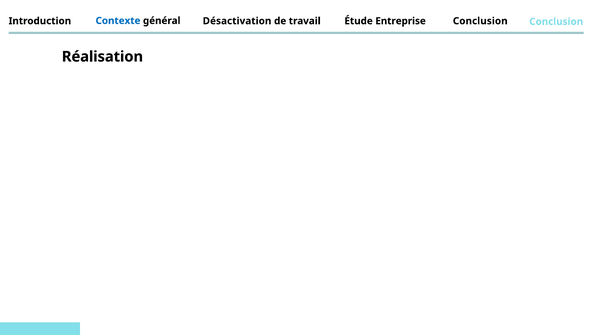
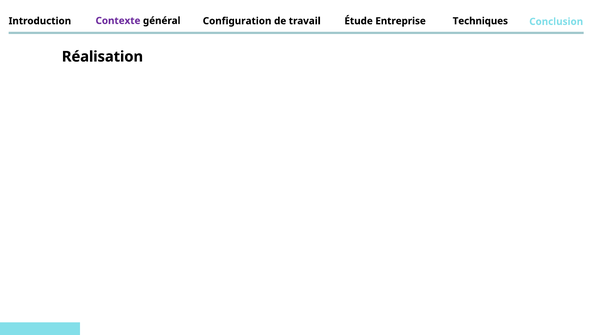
Contexte colour: blue -> purple
Désactivation: Désactivation -> Configuration
travail Conclusion: Conclusion -> Techniques
